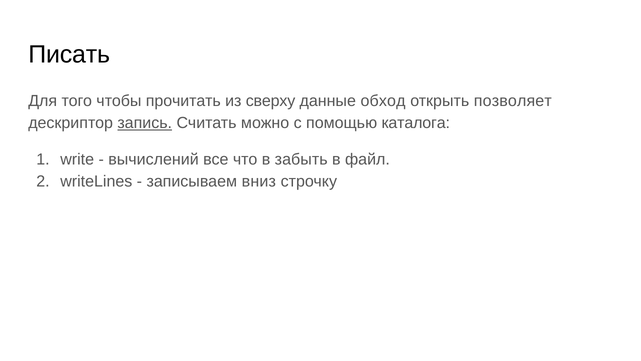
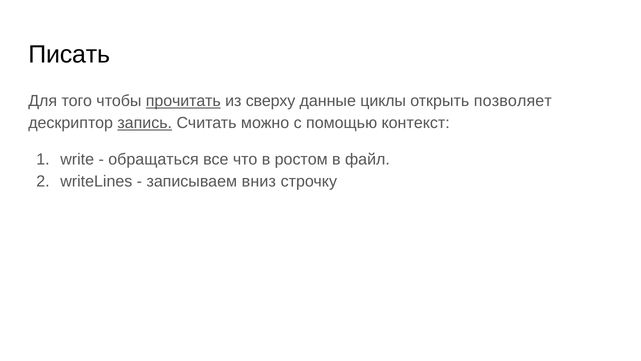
прочитать underline: none -> present
обход: обход -> циклы
каталога: каталога -> контекст
вычислений: вычислений -> обращаться
забыть: забыть -> ростом
